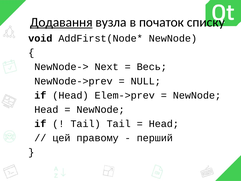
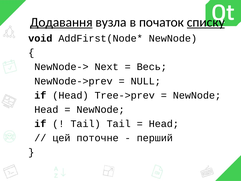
списку underline: none -> present
Elem->prev: Elem->prev -> Tree->prev
правому: правому -> поточне
